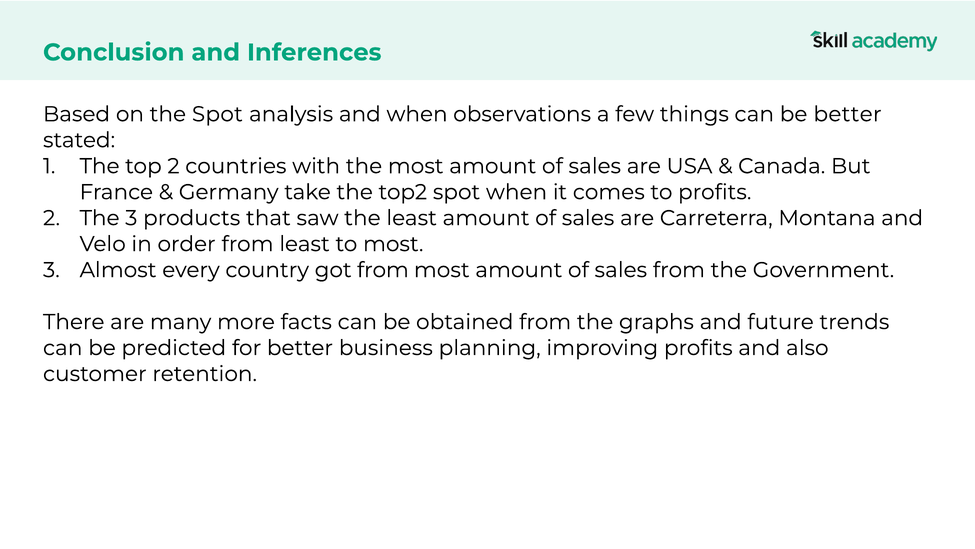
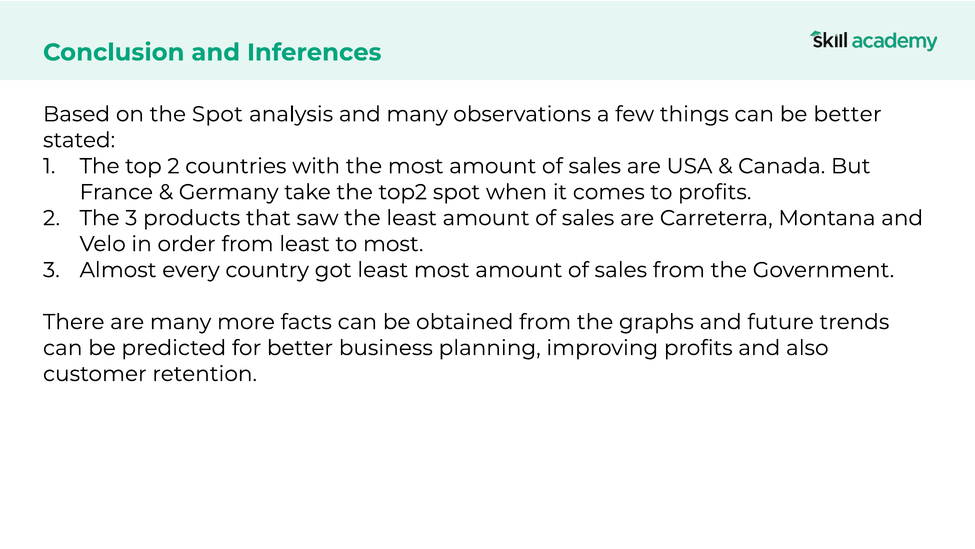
and when: when -> many
got from: from -> least
